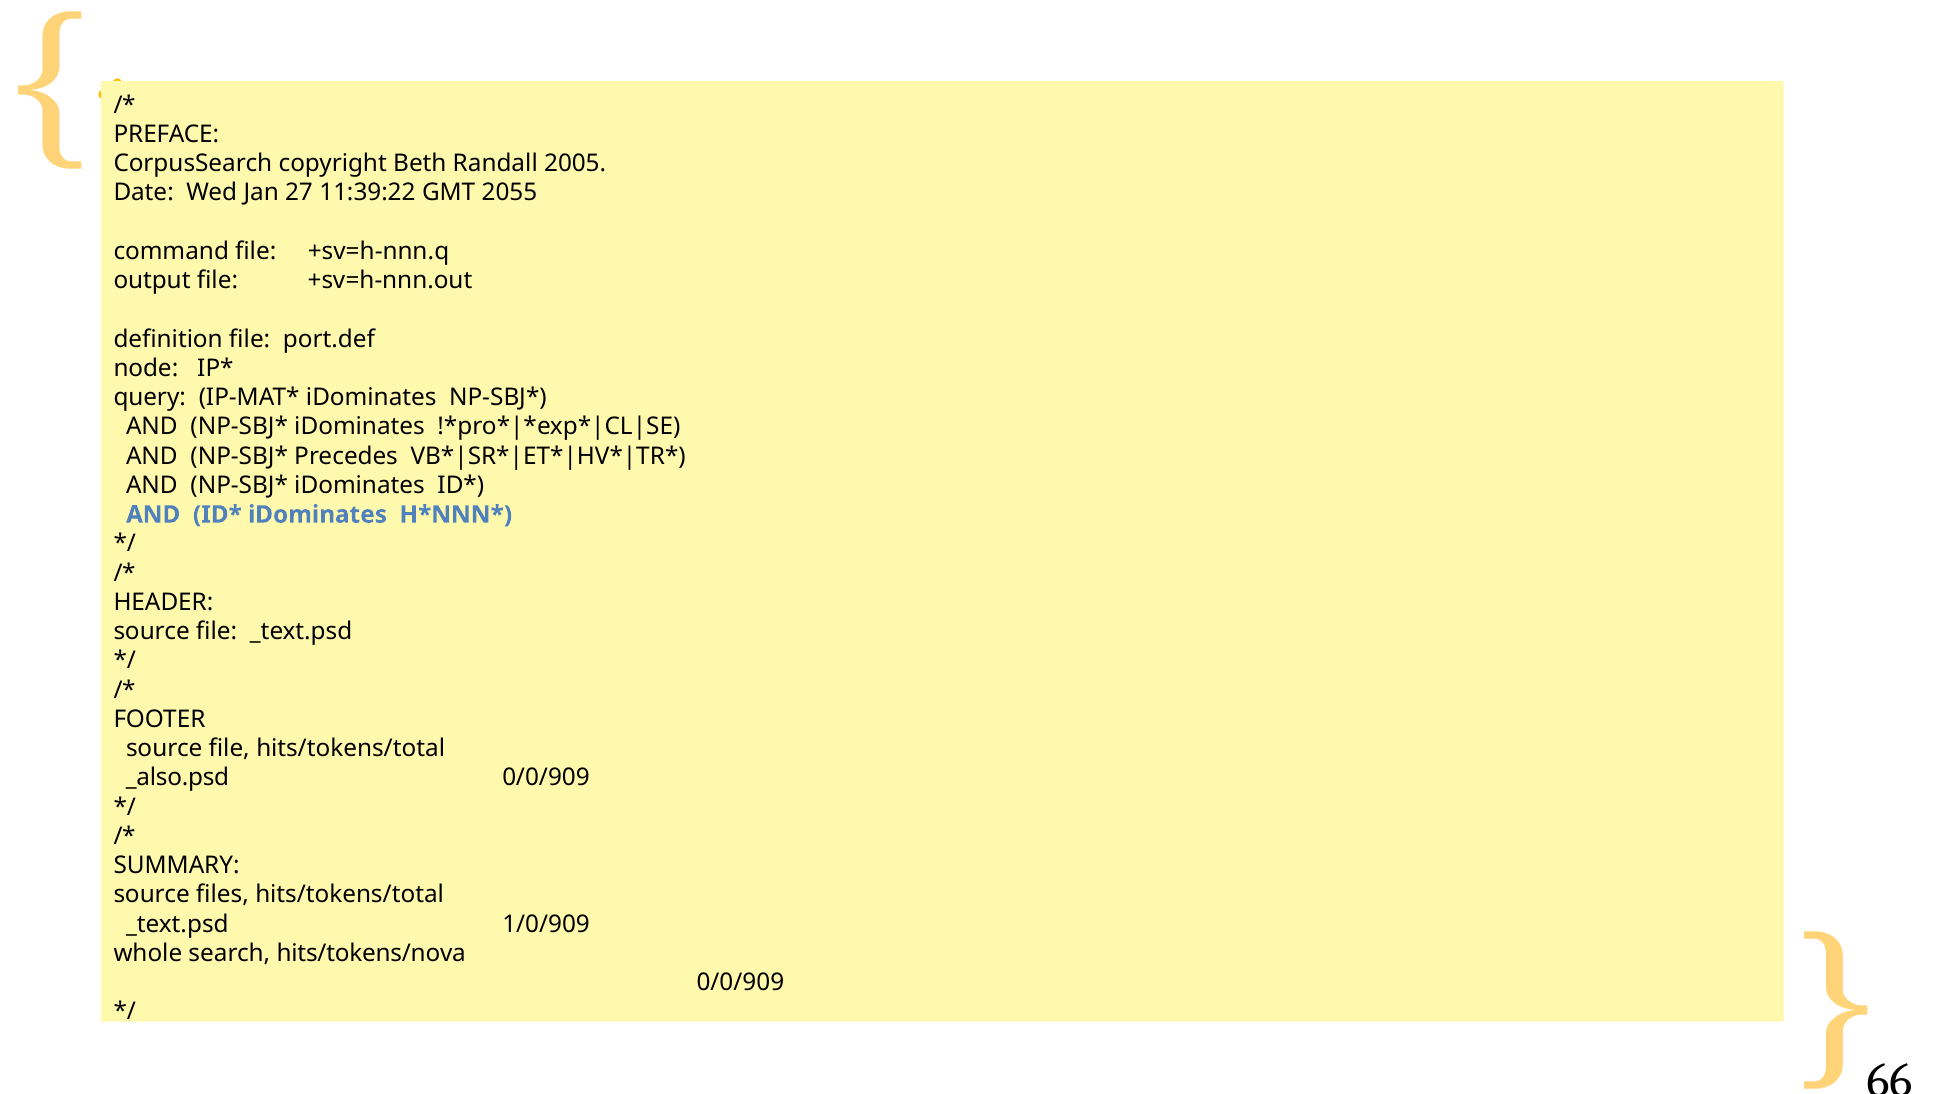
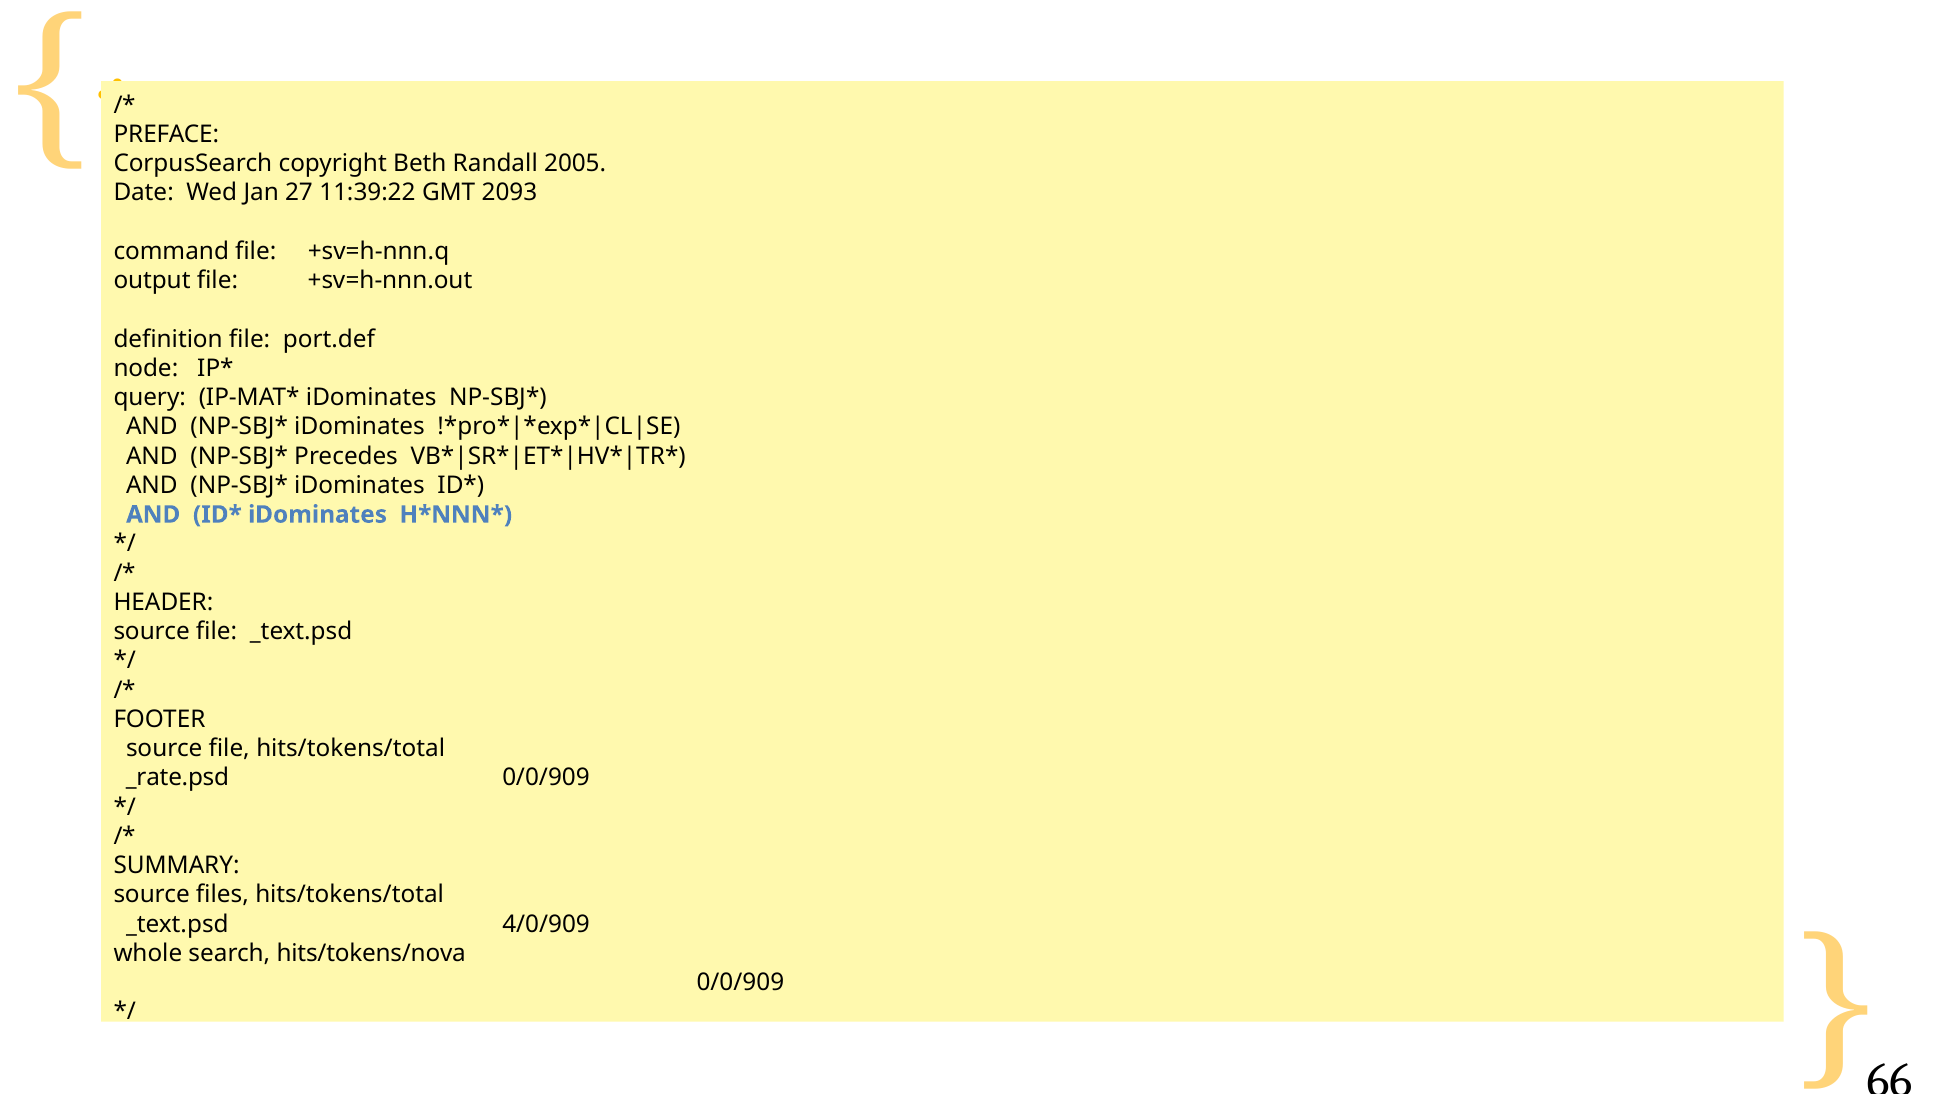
2055: 2055 -> 2093
_also.psd: _also.psd -> _rate.psd
1/0/909: 1/0/909 -> 4/0/909
